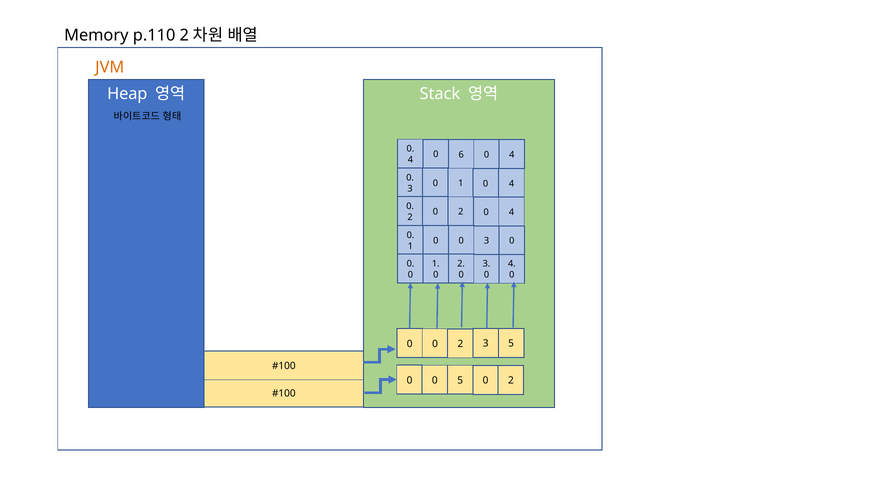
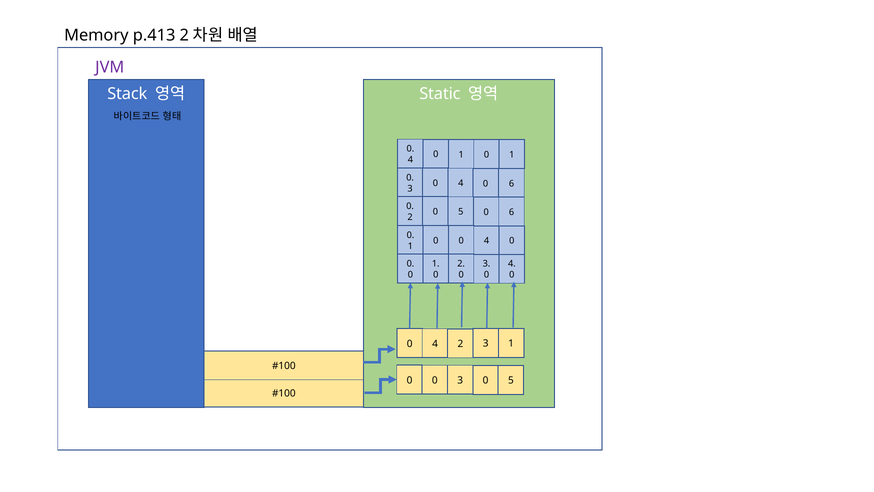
p.110: p.110 -> p.413
JVM colour: orange -> purple
Heap: Heap -> Stack
Stack: Stack -> Static
6 at (461, 154): 6 -> 1
4 at (512, 155): 4 -> 1
1 at (461, 183): 1 -> 4
4 at (512, 183): 4 -> 6
2 at (461, 212): 2 -> 5
4 at (512, 212): 4 -> 6
0 0 3: 3 -> 4
0 at (435, 344): 0 -> 4
3 5: 5 -> 1
0 0 5: 5 -> 3
2 at (511, 380): 2 -> 5
